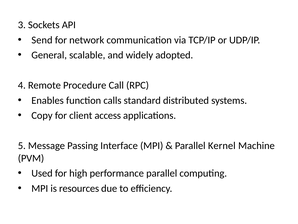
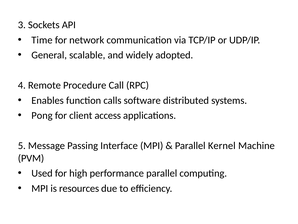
Send: Send -> Time
standard: standard -> software
Copy: Copy -> Pong
